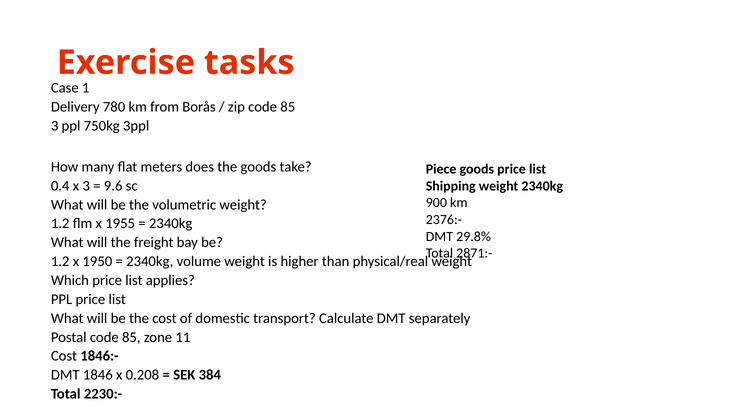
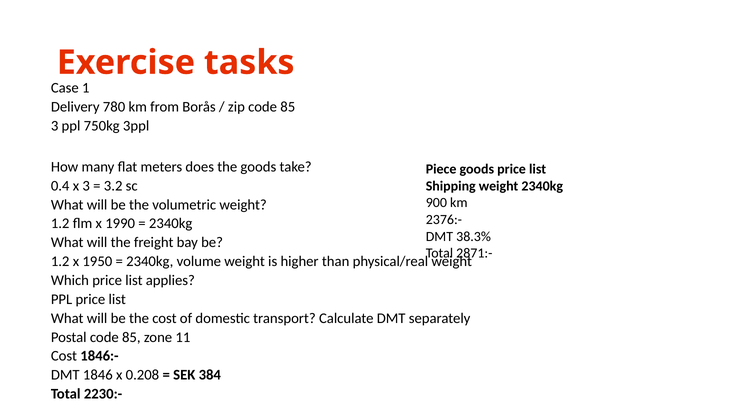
9.6: 9.6 -> 3.2
1955: 1955 -> 1990
29.8%: 29.8% -> 38.3%
